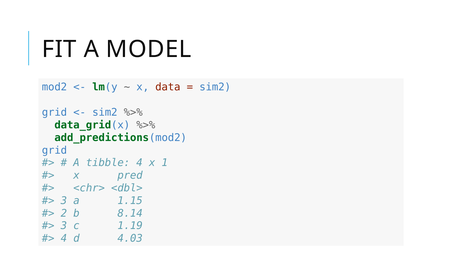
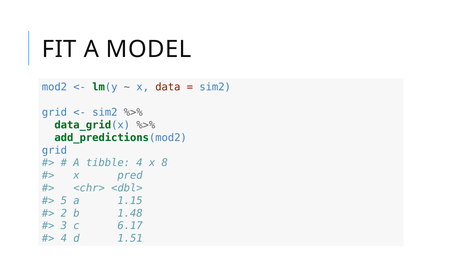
1: 1 -> 8
3 at (64, 200): 3 -> 5
8.14: 8.14 -> 1.48
1.19: 1.19 -> 6.17
4.03: 4.03 -> 1.51
